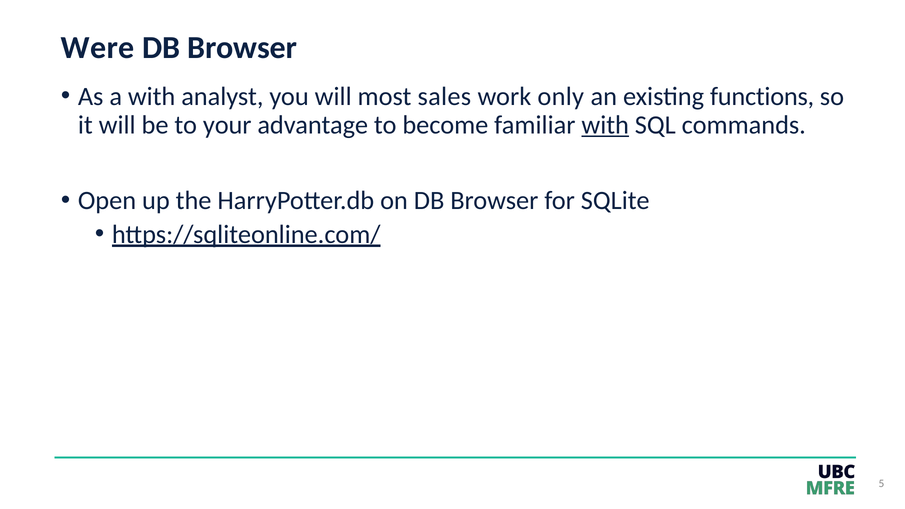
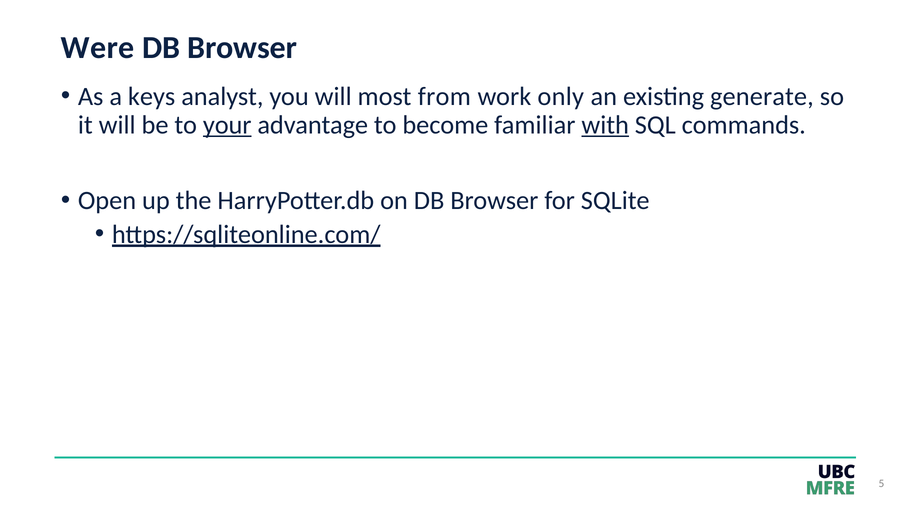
a with: with -> keys
sales: sales -> from
functions: functions -> generate
your underline: none -> present
